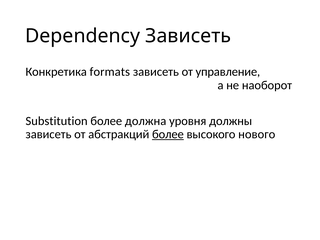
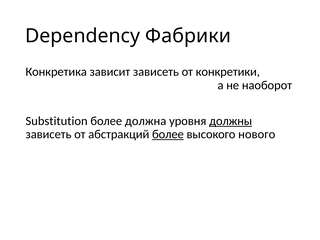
Dependency Зависеть: Зависеть -> Фабрики
formats: formats -> зависит
управление: управление -> конкретики
должны underline: none -> present
